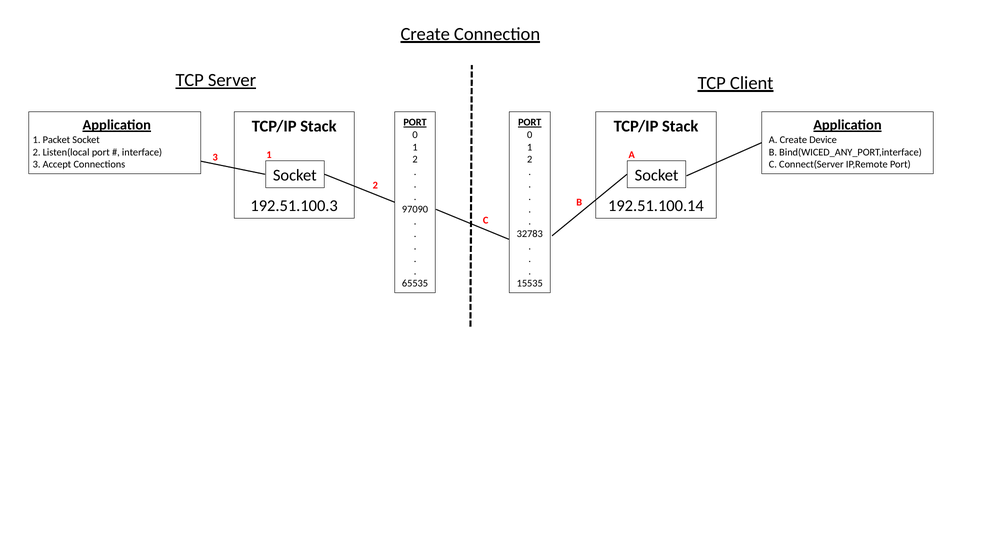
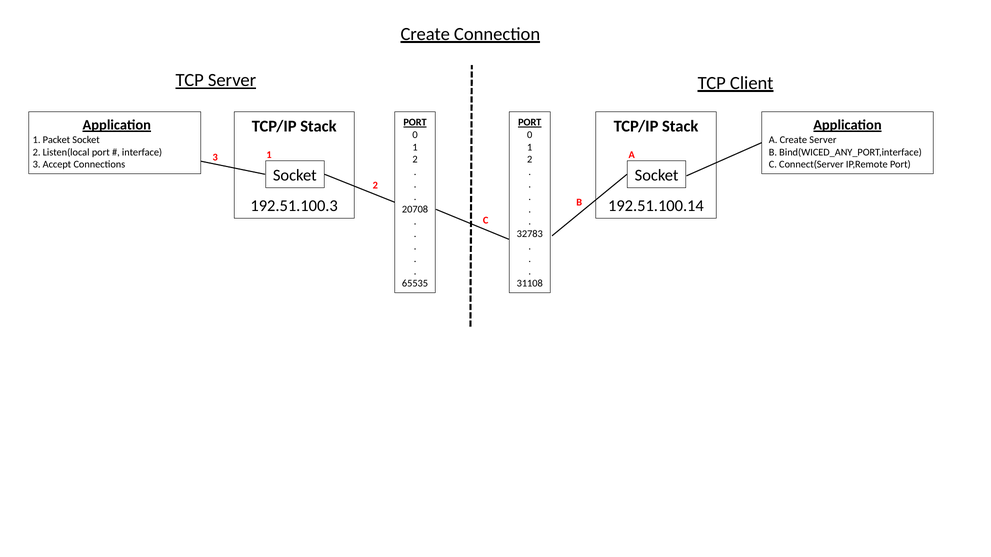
Create Device: Device -> Server
97090: 97090 -> 20708
15535: 15535 -> 31108
